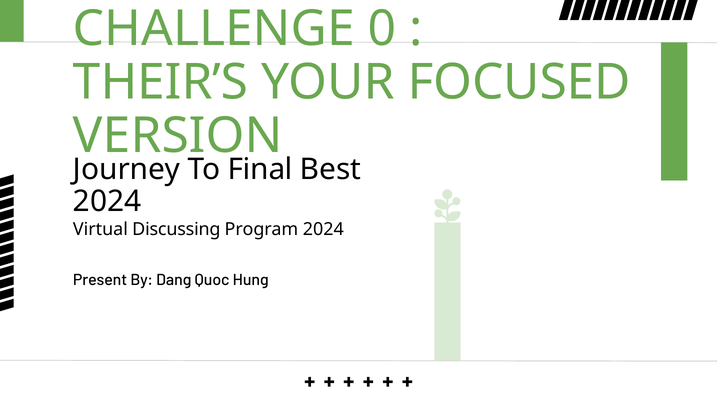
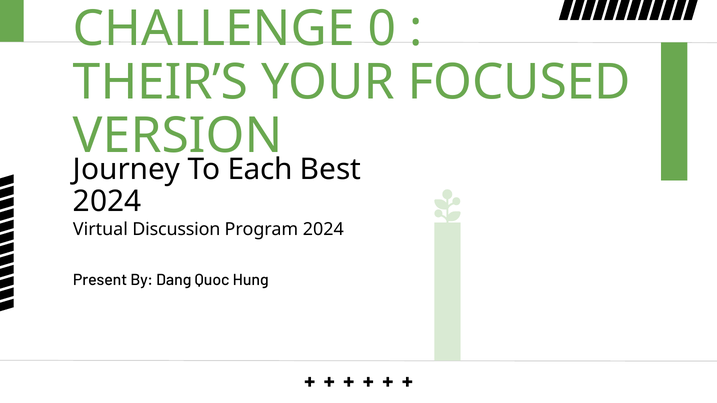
Final: Final -> Each
Discussing: Discussing -> Discussion
